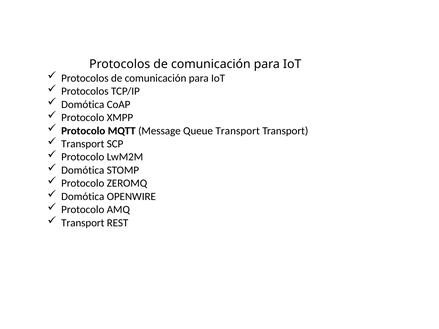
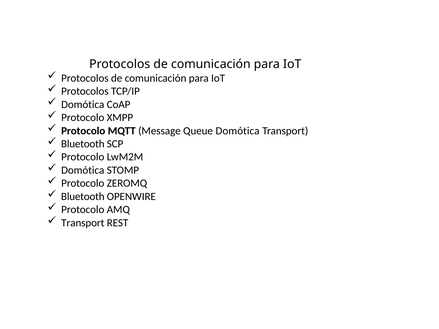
Queue Transport: Transport -> Domótica
Transport at (83, 144): Transport -> Bluetooth
Domótica at (83, 197): Domótica -> Bluetooth
